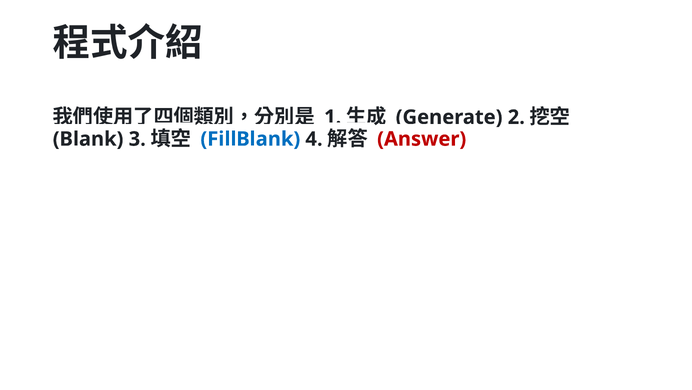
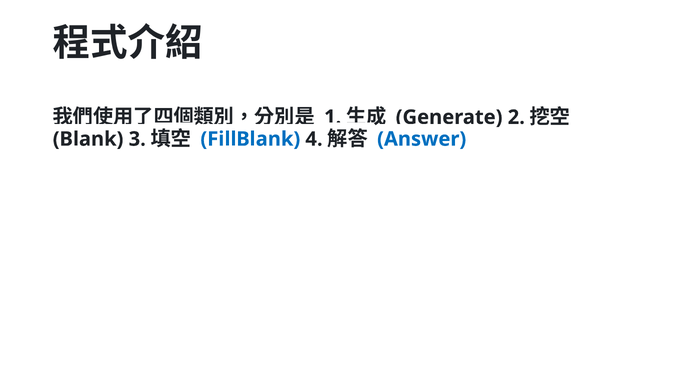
Answer colour: red -> blue
